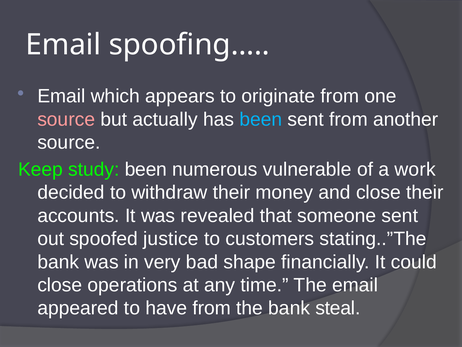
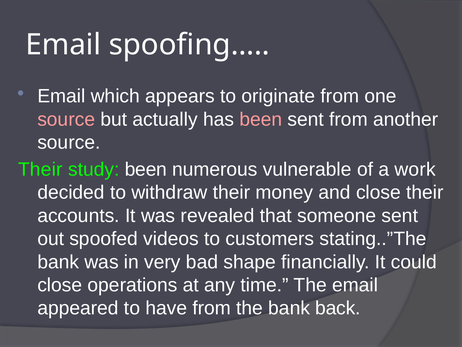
been at (261, 119) colour: light blue -> pink
Keep at (40, 169): Keep -> Their
justice: justice -> videos
steal: steal -> back
